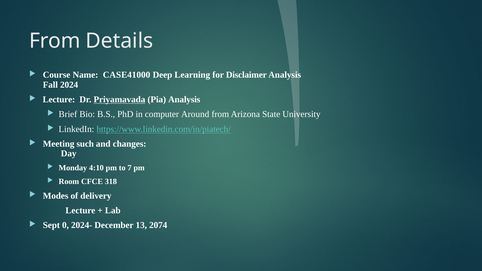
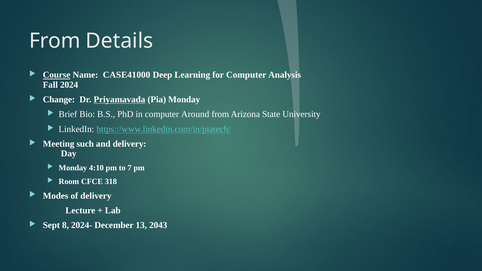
Course underline: none -> present
for Disclaimer: Disclaimer -> Computer
Lecture at (59, 100): Lecture -> Change
Pia Analysis: Analysis -> Monday
and changes: changes -> delivery
0: 0 -> 8
2074: 2074 -> 2043
